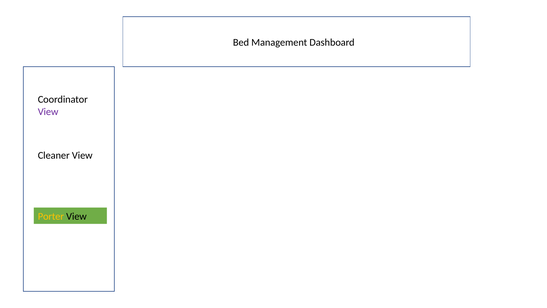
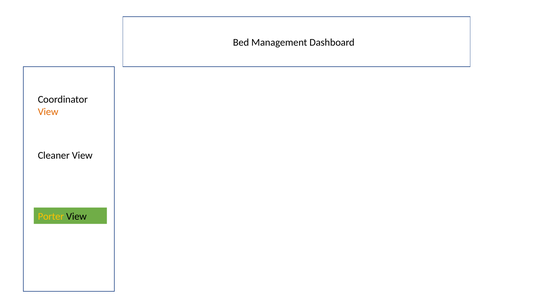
View at (48, 112) colour: purple -> orange
